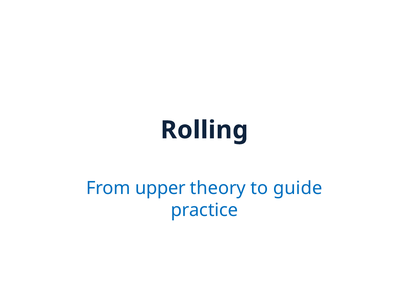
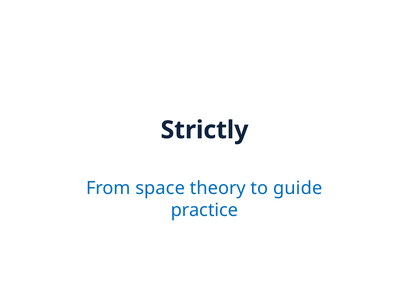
Rolling: Rolling -> Strictly
upper: upper -> space
